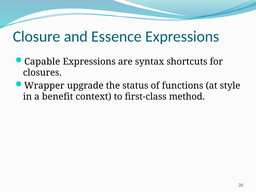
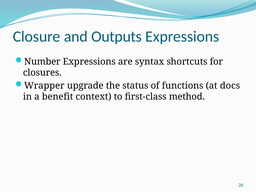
Essence: Essence -> Outputs
Capable: Capable -> Number
style: style -> docs
